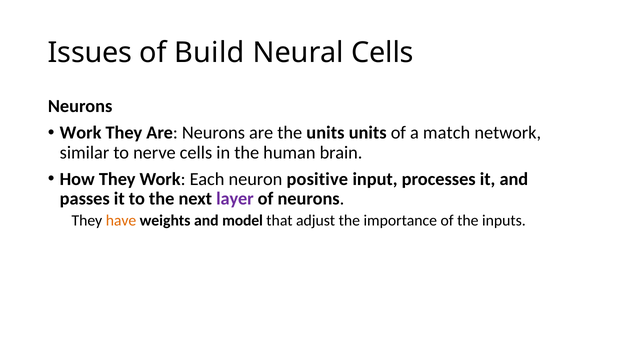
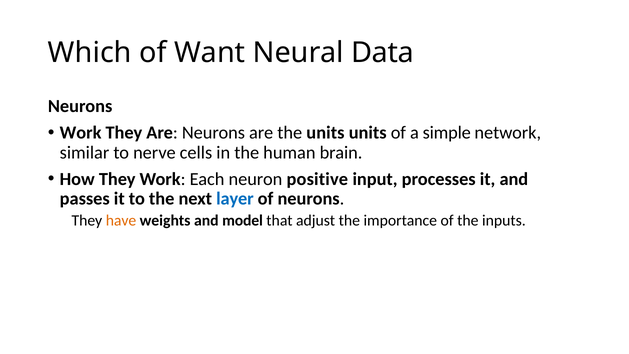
Issues: Issues -> Which
Build: Build -> Want
Neural Cells: Cells -> Data
match: match -> simple
layer colour: purple -> blue
